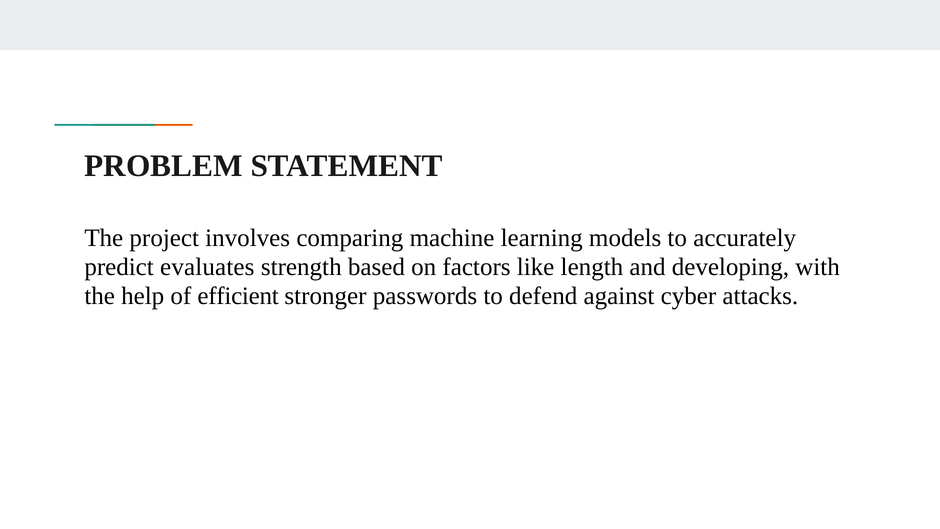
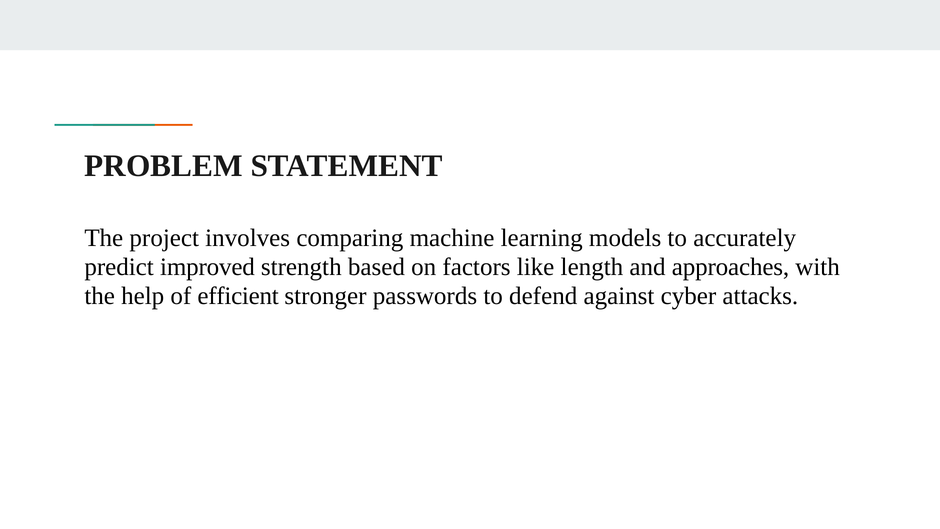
evaluates: evaluates -> improved
developing: developing -> approaches
